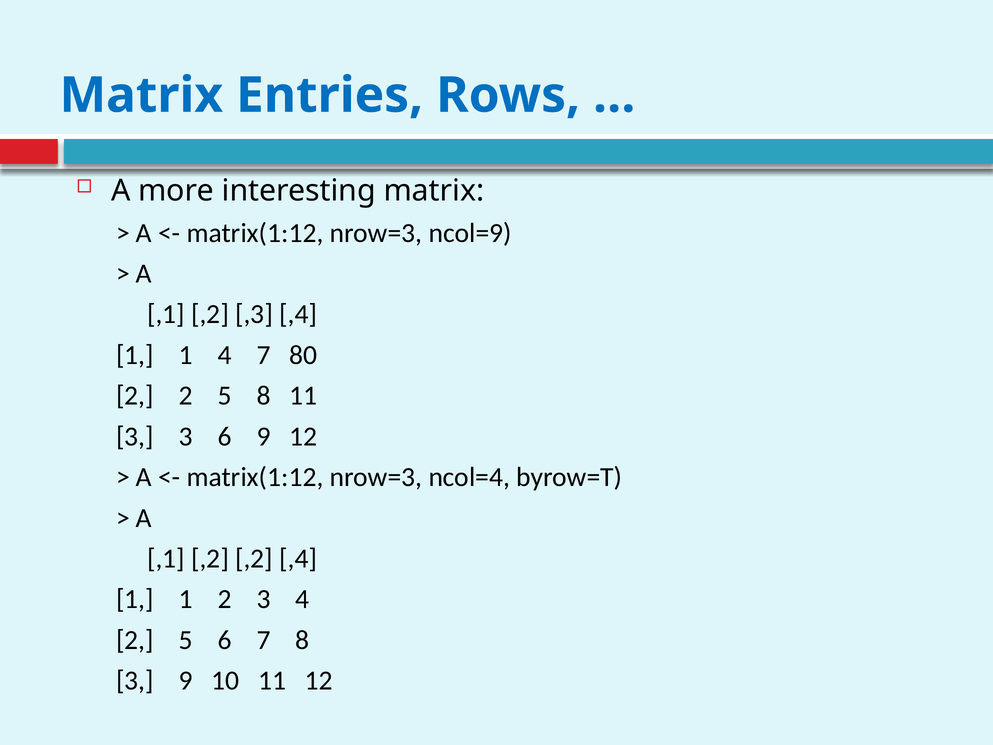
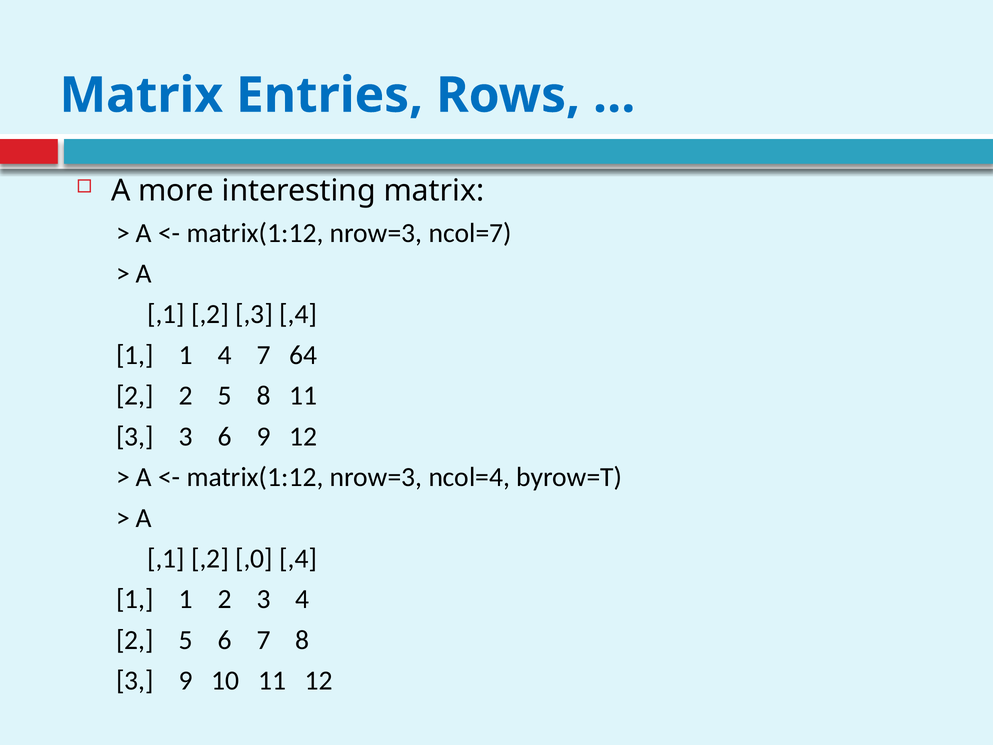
ncol=9: ncol=9 -> ncol=7
80: 80 -> 64
,2 ,2: ,2 -> ,0
